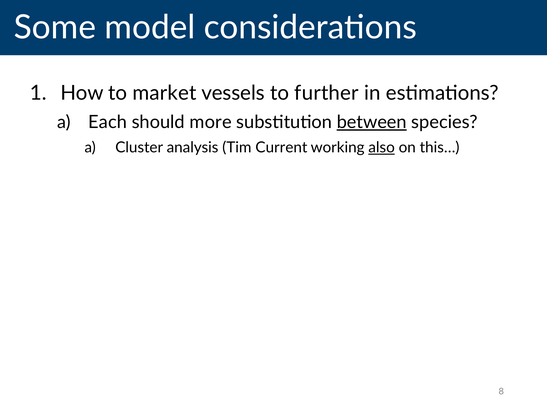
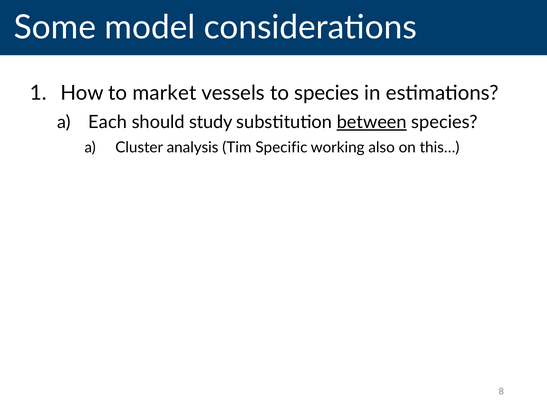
to further: further -> species
more: more -> study
Current: Current -> Specific
also underline: present -> none
